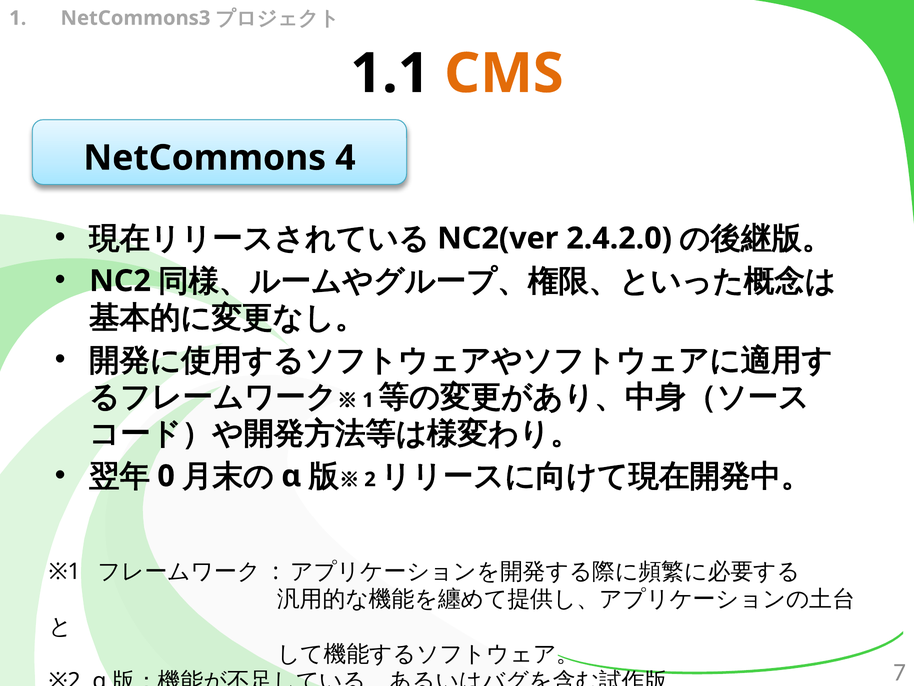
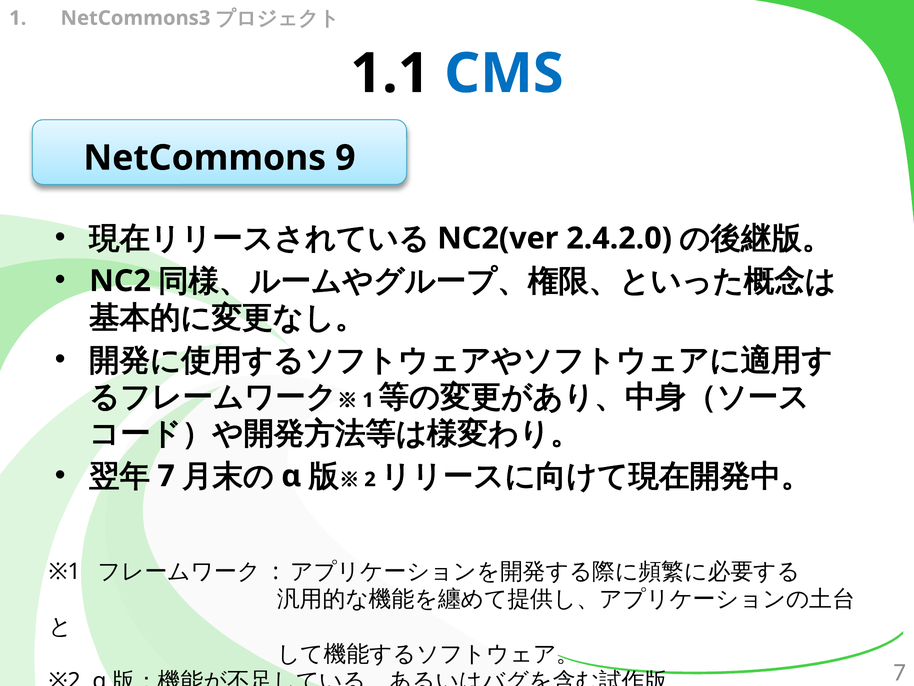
CMS colour: orange -> blue
4: 4 -> 9
0 at (166, 476): 0 -> 7
